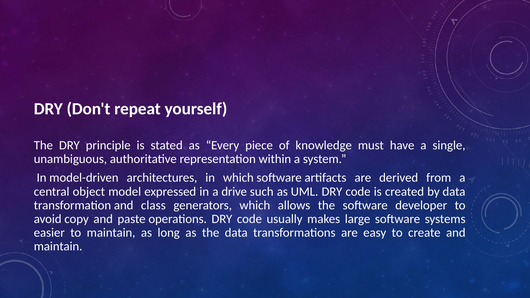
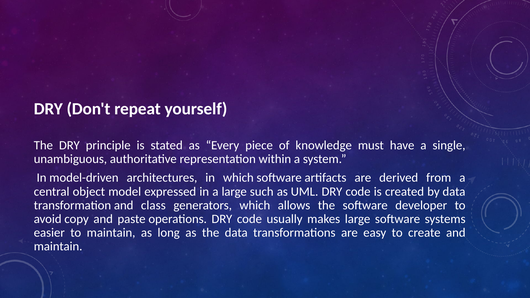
a drive: drive -> large
